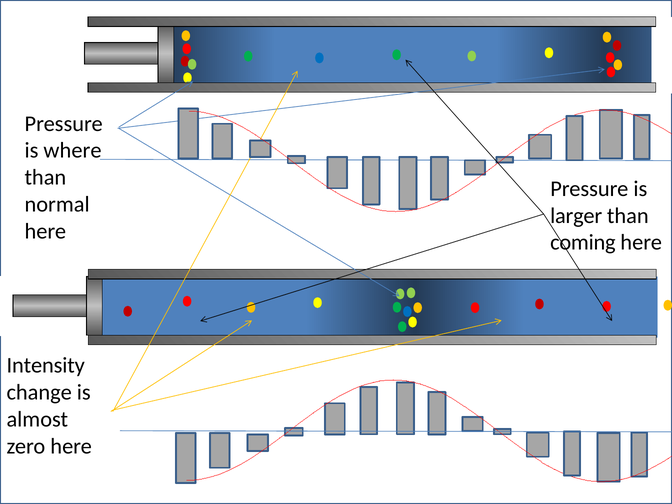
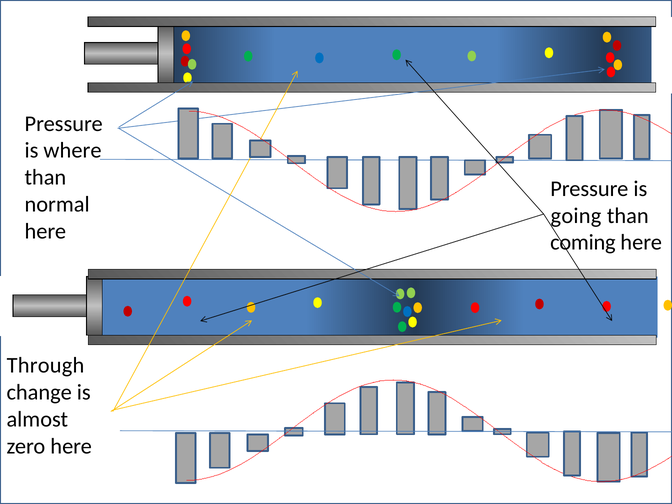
larger: larger -> going
Intensity: Intensity -> Through
